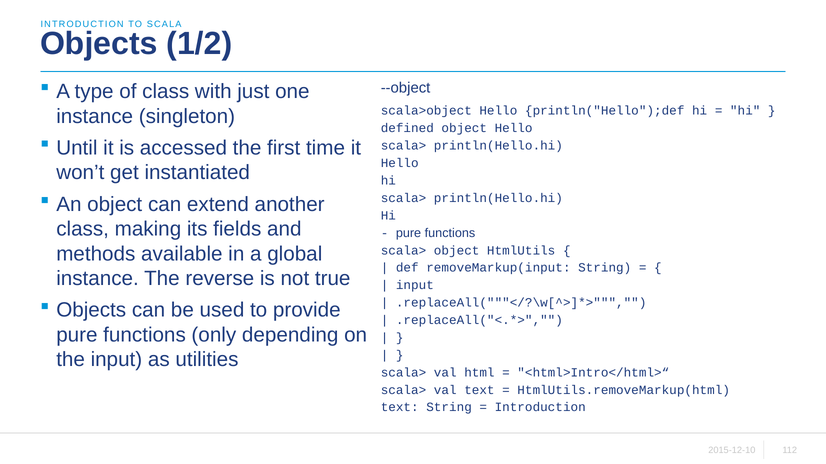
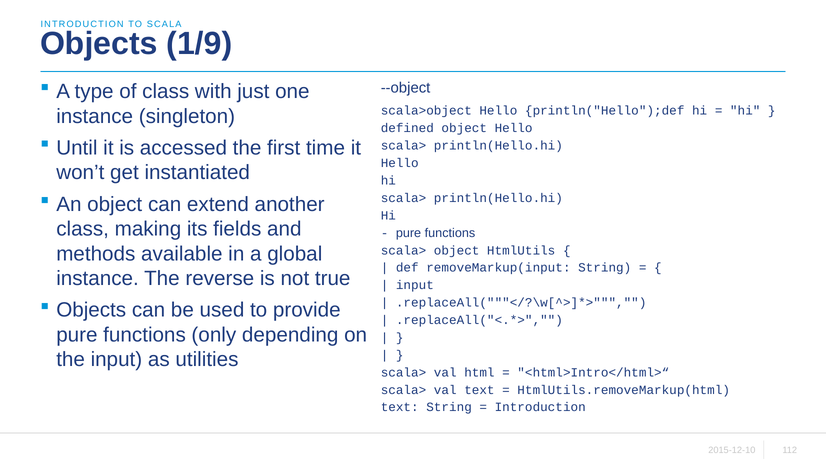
1/2: 1/2 -> 1/9
